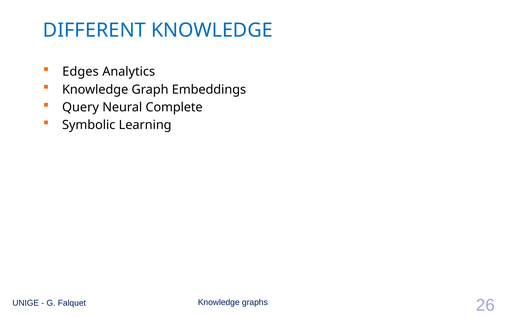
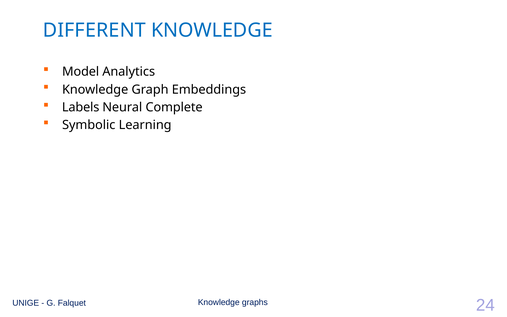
Edges: Edges -> Model
Query: Query -> Labels
26: 26 -> 24
